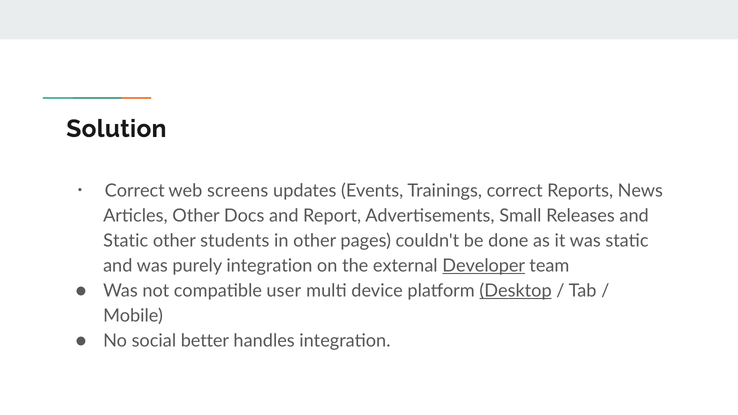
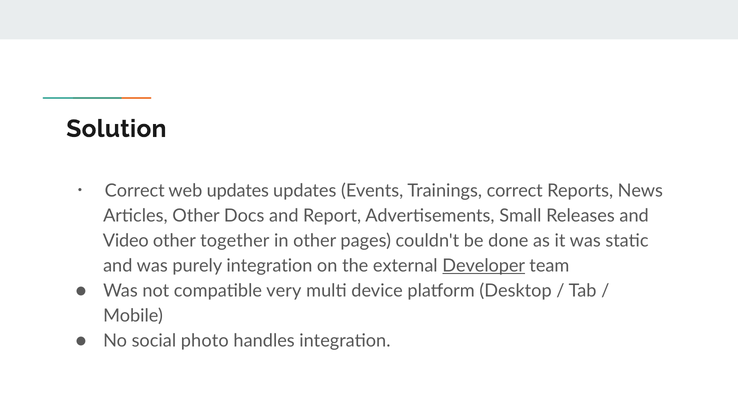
web screens: screens -> updates
Static at (126, 241): Static -> Video
students: students -> together
user: user -> very
Desktop underline: present -> none
better: better -> photo
